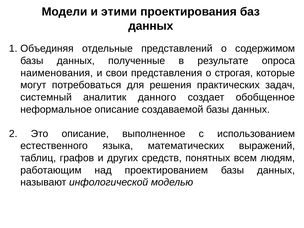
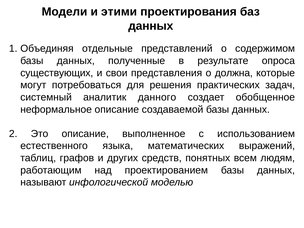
наименования: наименования -> существующих
строгая: строгая -> должна
